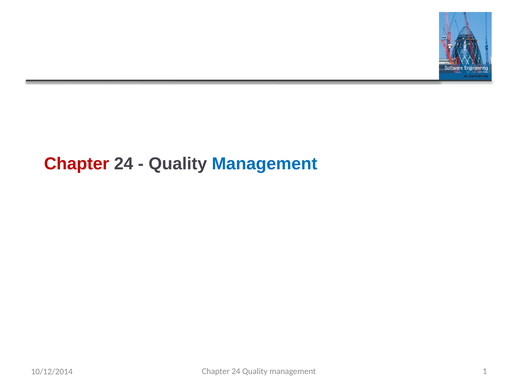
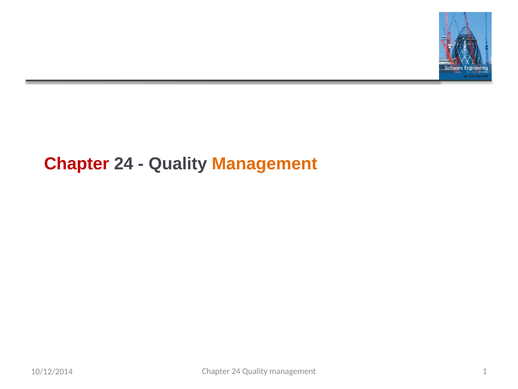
Management at (265, 164) colour: blue -> orange
